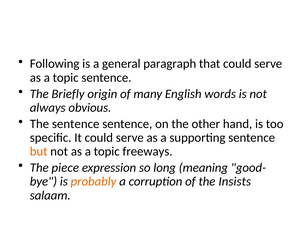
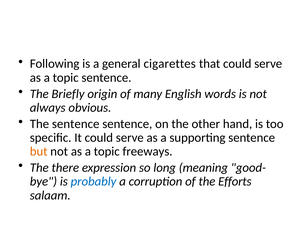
paragraph: paragraph -> cigarettes
piece: piece -> there
probably colour: orange -> blue
Insists: Insists -> Efforts
